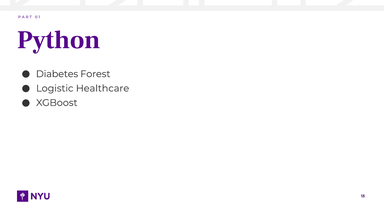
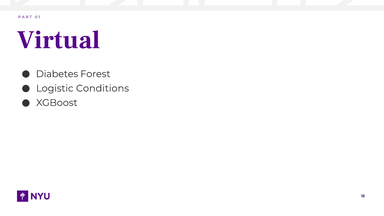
Python: Python -> Virtual
Healthcare: Healthcare -> Conditions
